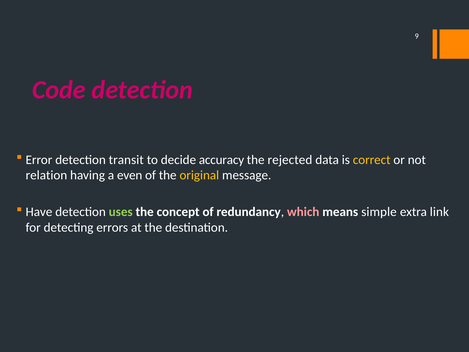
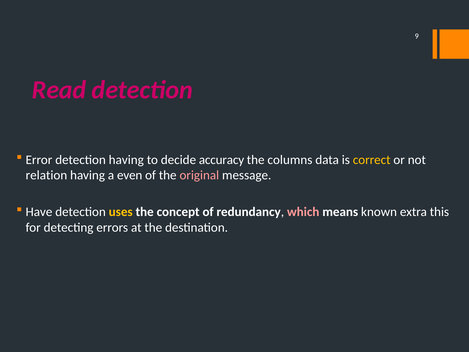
Code: Code -> Read
detection transit: transit -> having
rejected: rejected -> columns
original colour: yellow -> pink
uses colour: light green -> yellow
simple: simple -> known
link: link -> this
